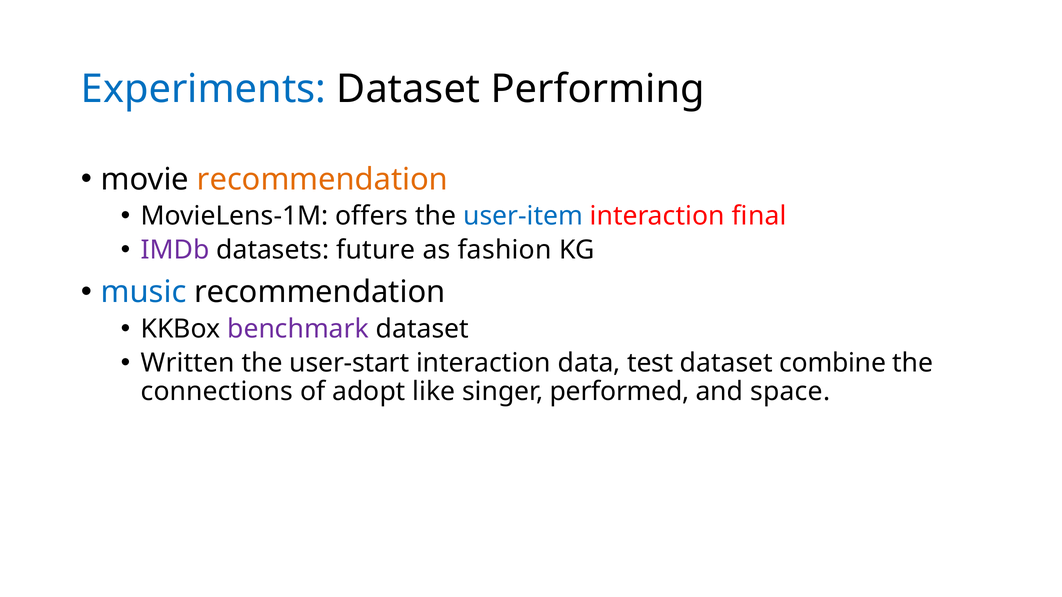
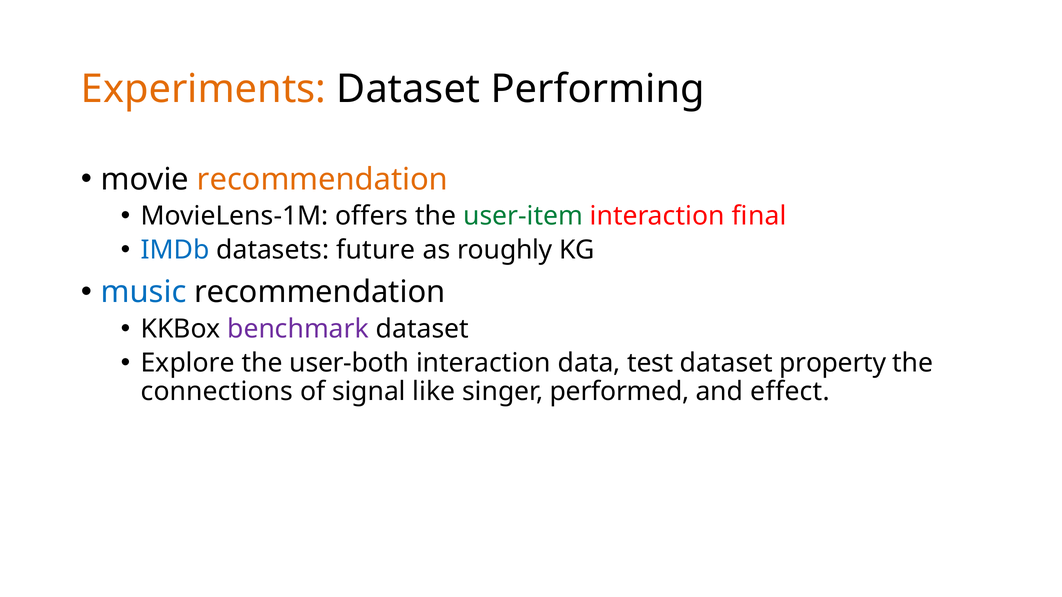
Experiments colour: blue -> orange
user-item colour: blue -> green
IMDb colour: purple -> blue
fashion: fashion -> roughly
Written: Written -> Explore
user-start: user-start -> user-both
combine: combine -> property
adopt: adopt -> signal
space: space -> effect
